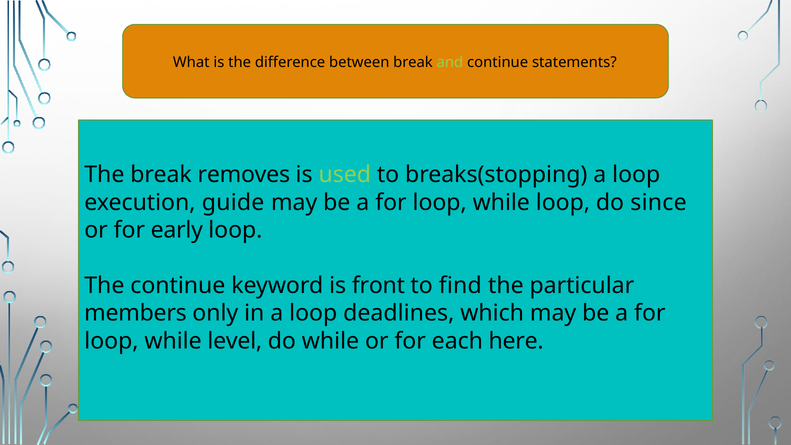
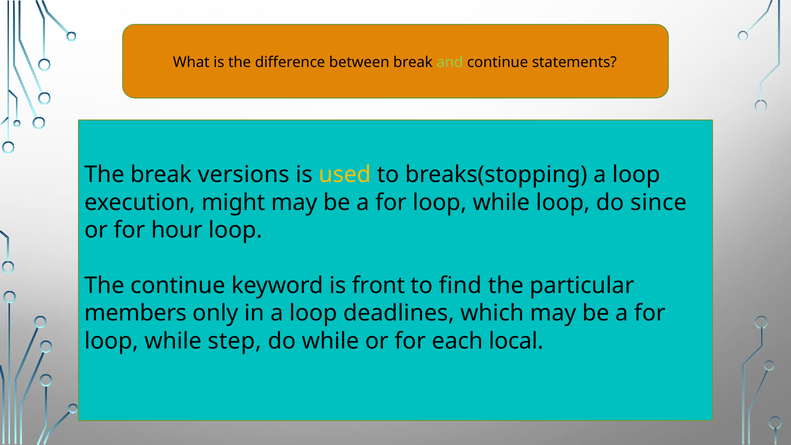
removes: removes -> versions
used colour: light green -> yellow
guide: guide -> might
early: early -> hour
level: level -> step
here: here -> local
